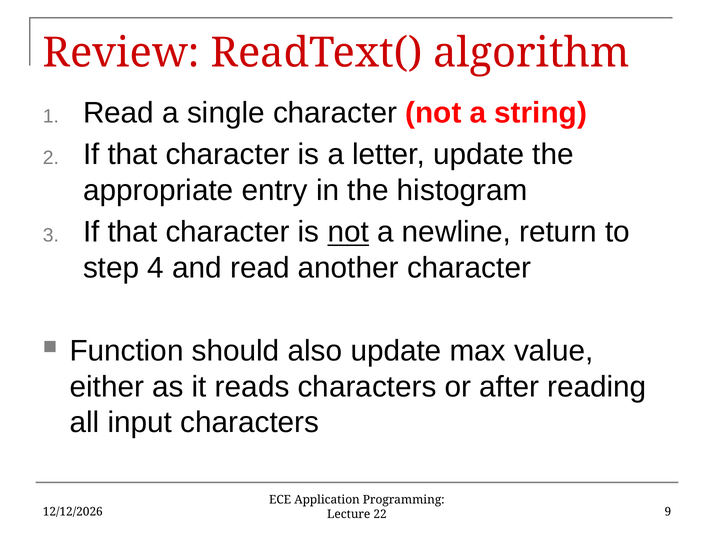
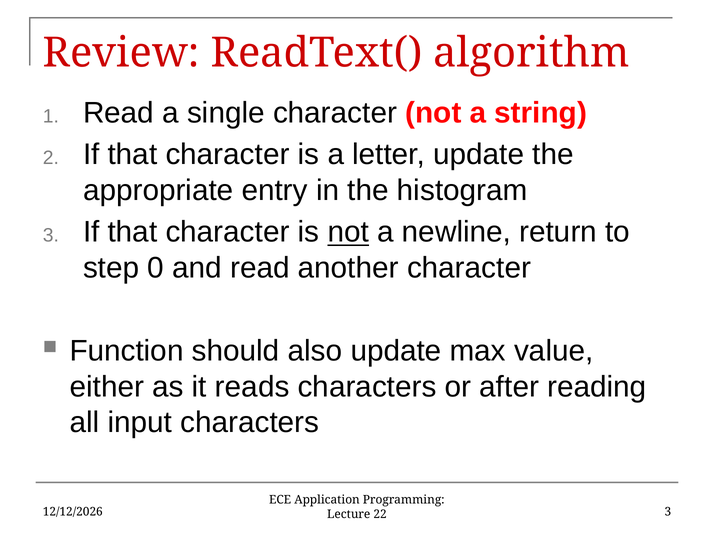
4: 4 -> 0
22 9: 9 -> 3
